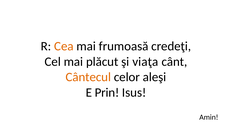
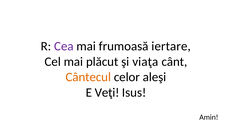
Cea colour: orange -> purple
credeţi: credeţi -> iertare
Prin: Prin -> Veţi
